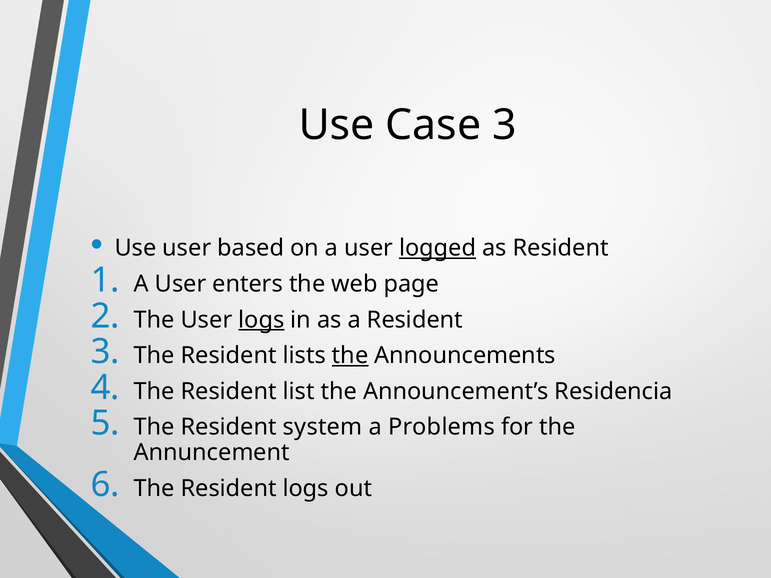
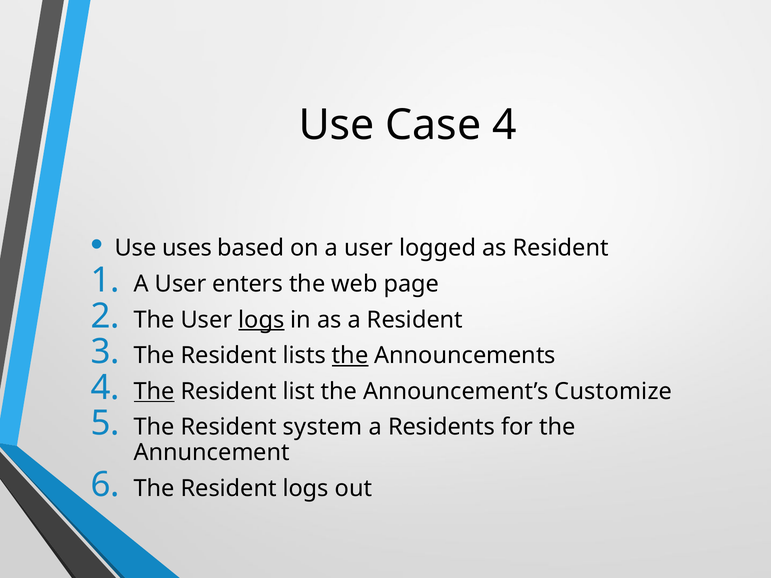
Case 3: 3 -> 4
Use user: user -> uses
logged underline: present -> none
The at (154, 392) underline: none -> present
Residencia: Residencia -> Customize
Problems: Problems -> Residents
